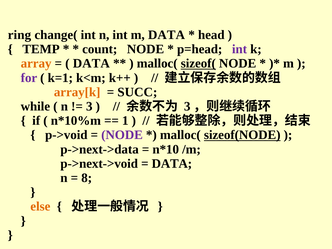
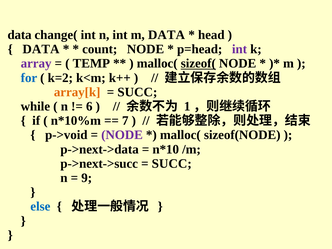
ring at (19, 35): ring -> data
TEMP at (41, 49): TEMP -> DATA
array colour: orange -> purple
DATA at (91, 63): DATA -> TEMP
for colour: purple -> blue
k=1: k=1 -> k=2
3 at (89, 106): 3 -> 6
3 at (187, 106): 3 -> 1
1: 1 -> 7
sizeof(NODE underline: present -> none
p->next->void: p->next->void -> p->next->succ
DATA at (172, 164): DATA -> SUCC
8: 8 -> 9
else colour: orange -> blue
